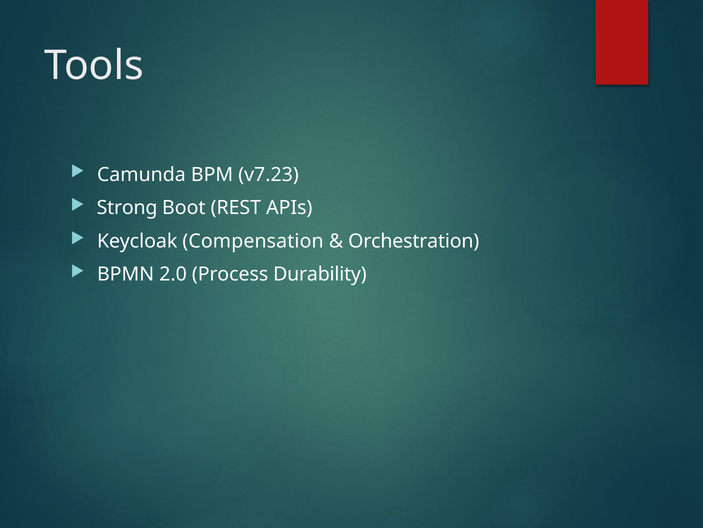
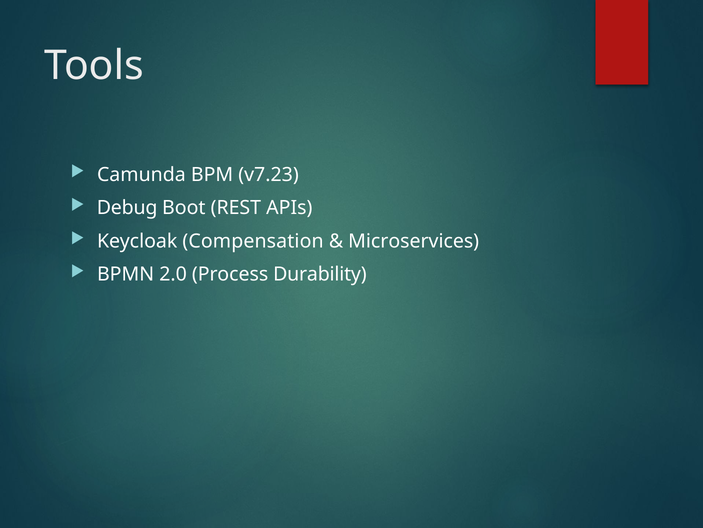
Strong: Strong -> Debug
Orchestration: Orchestration -> Microservices
